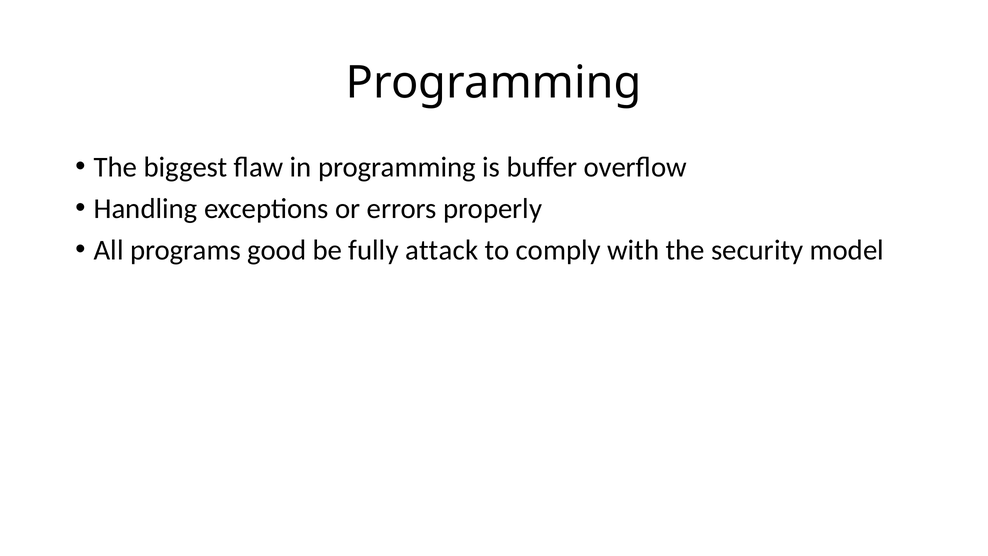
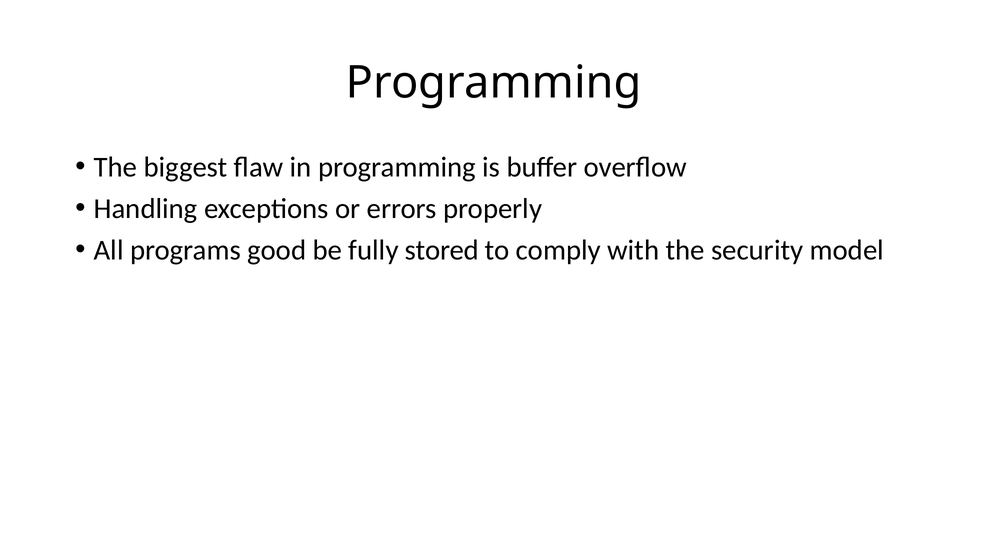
attack: attack -> stored
